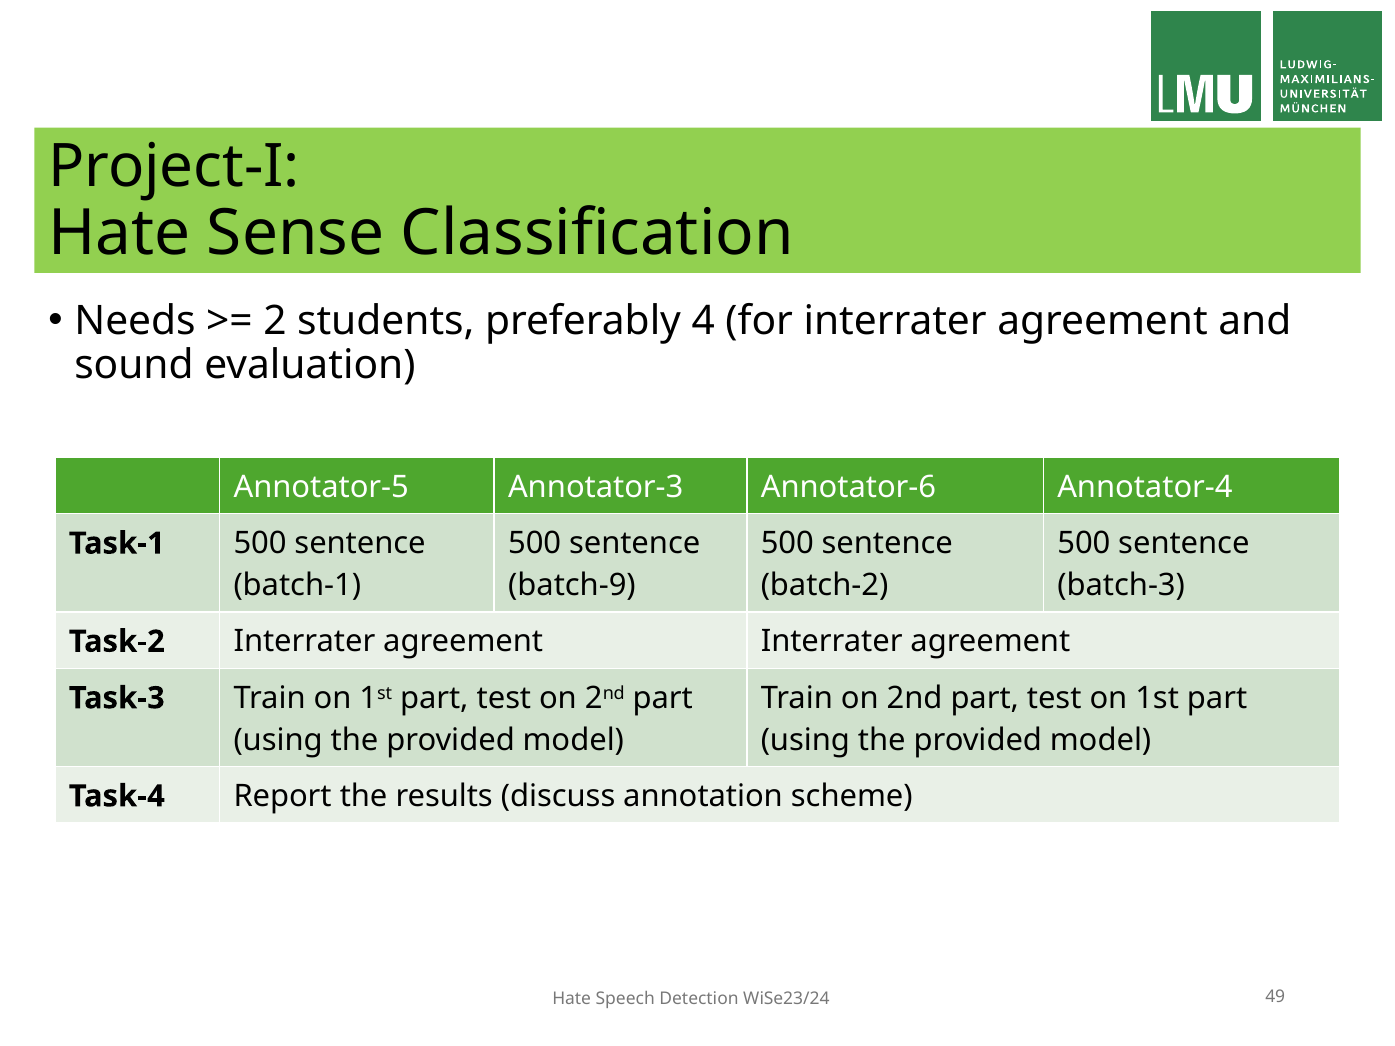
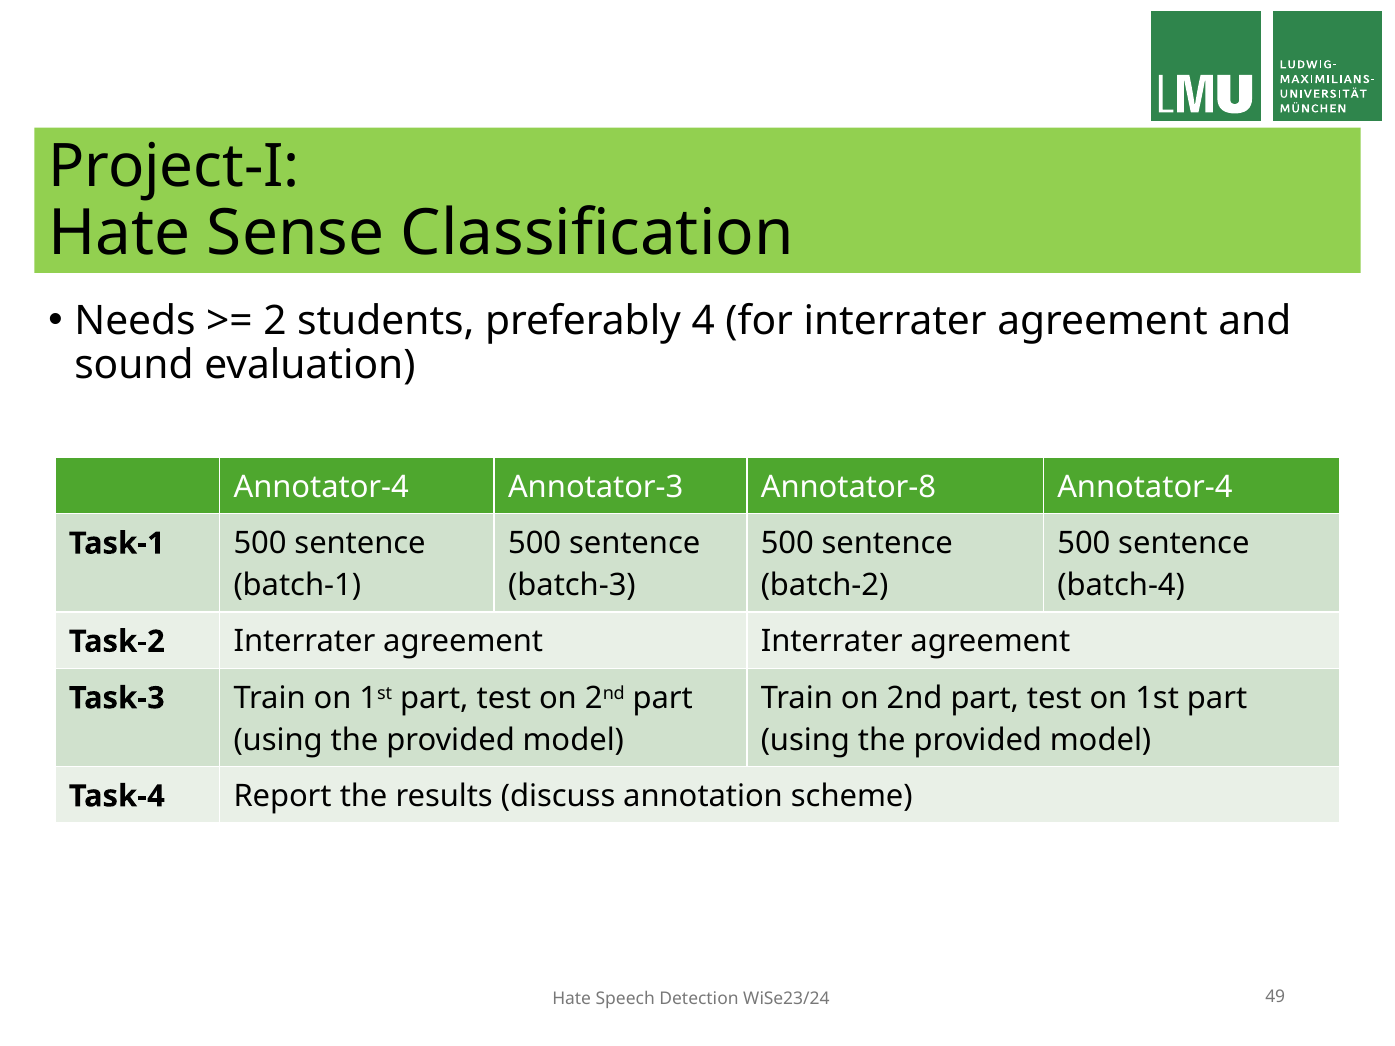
Annotator-5 at (321, 487): Annotator-5 -> Annotator-4
Annotator-6: Annotator-6 -> Annotator-8
batch-9: batch-9 -> batch-3
batch-3: batch-3 -> batch-4
